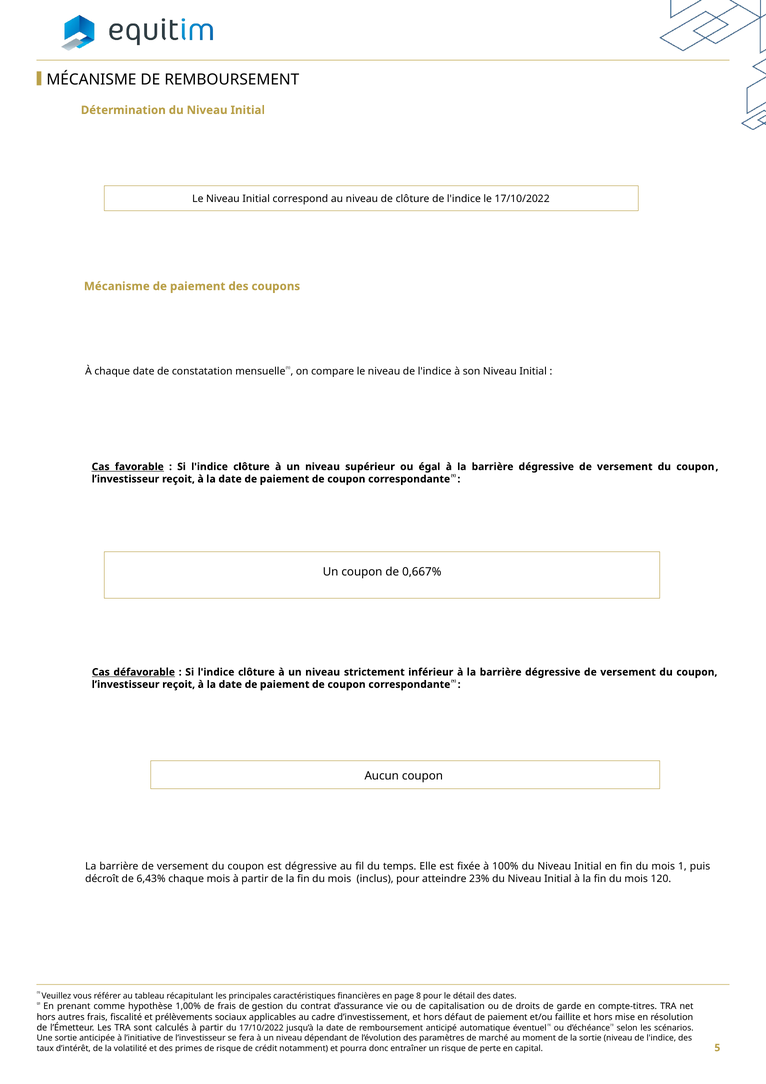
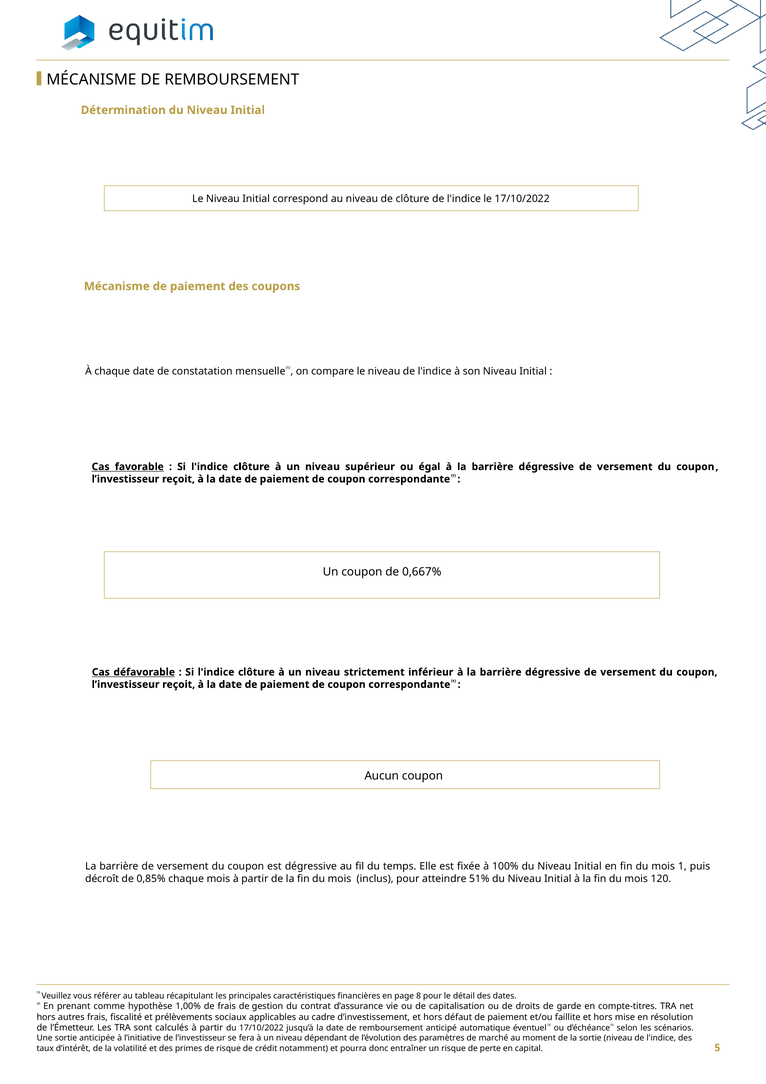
6,43%: 6,43% -> 0,85%
23%: 23% -> 51%
